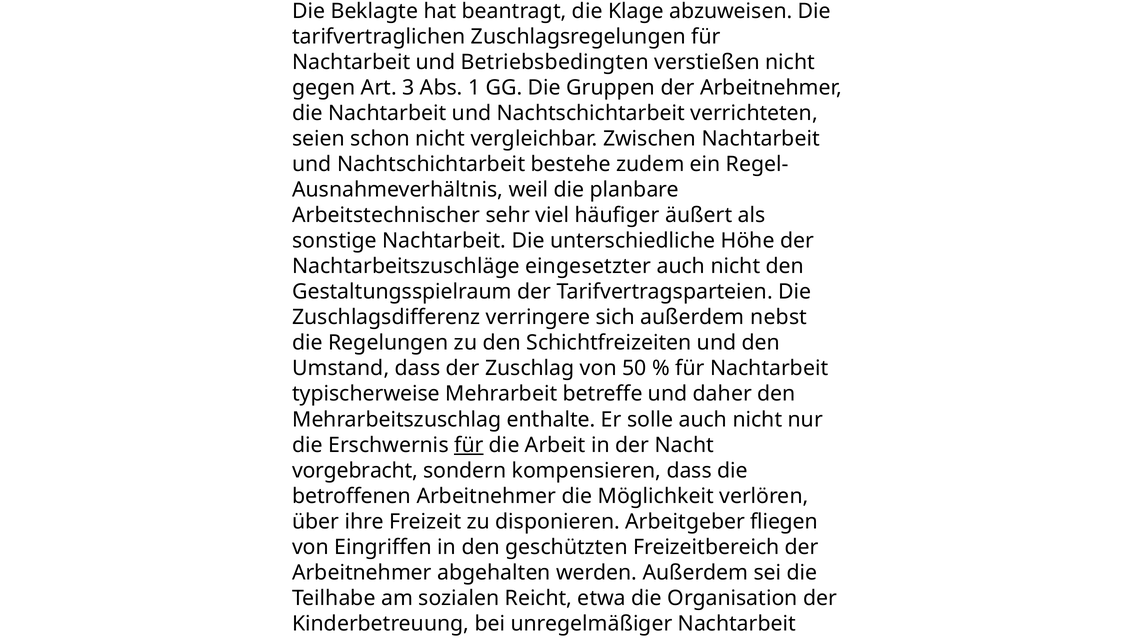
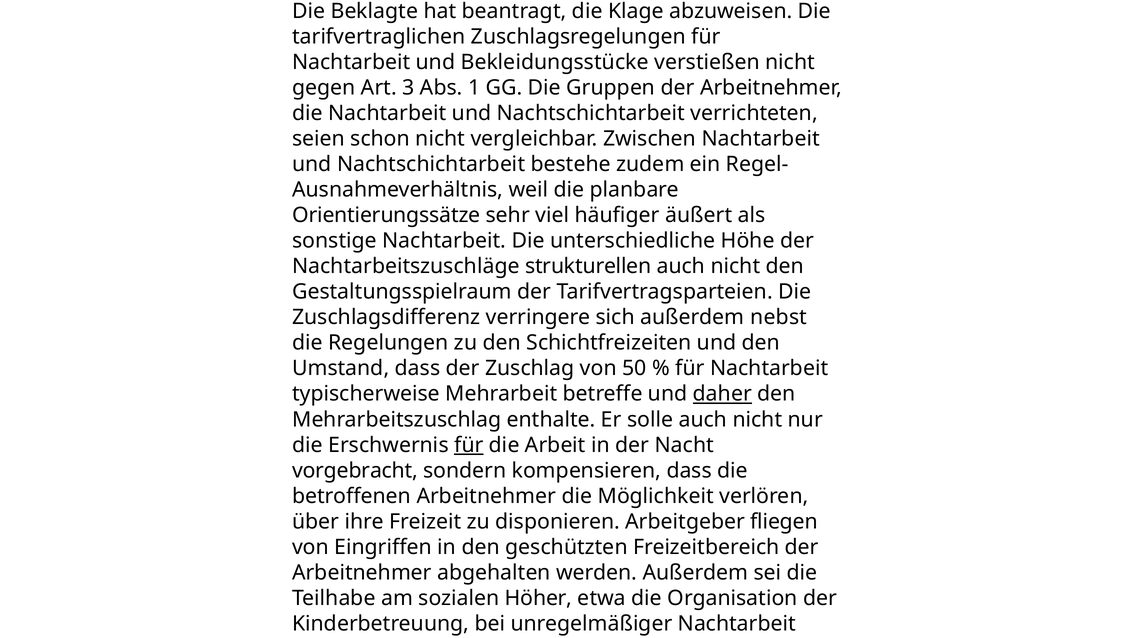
Betriebsbedingten: Betriebsbedingten -> Bekleidungsstücke
Arbeitstechnischer: Arbeitstechnischer -> Orientierungssätze
eingesetzter: eingesetzter -> strukturellen
daher underline: none -> present
Reicht: Reicht -> Höher
